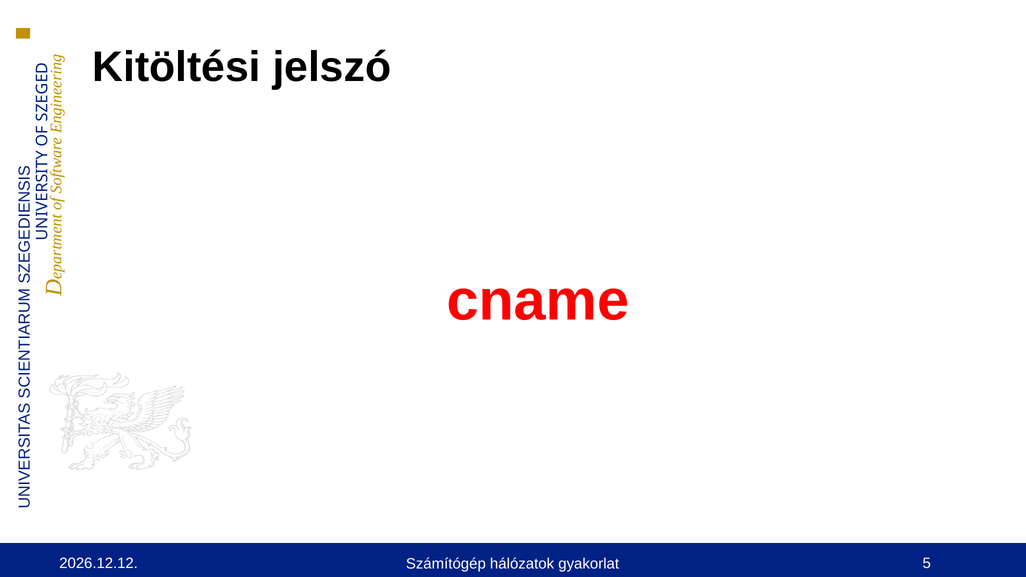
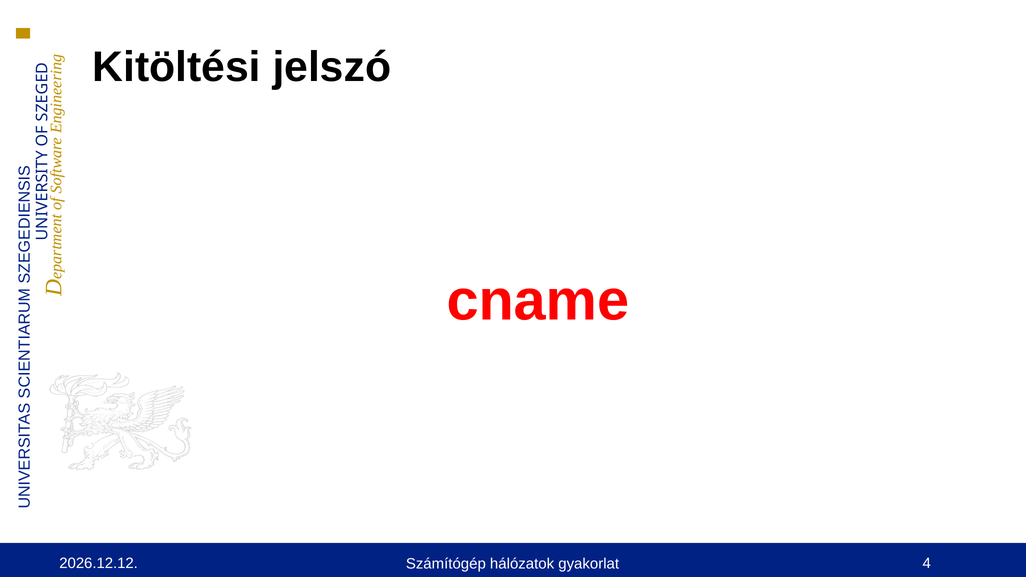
5: 5 -> 4
